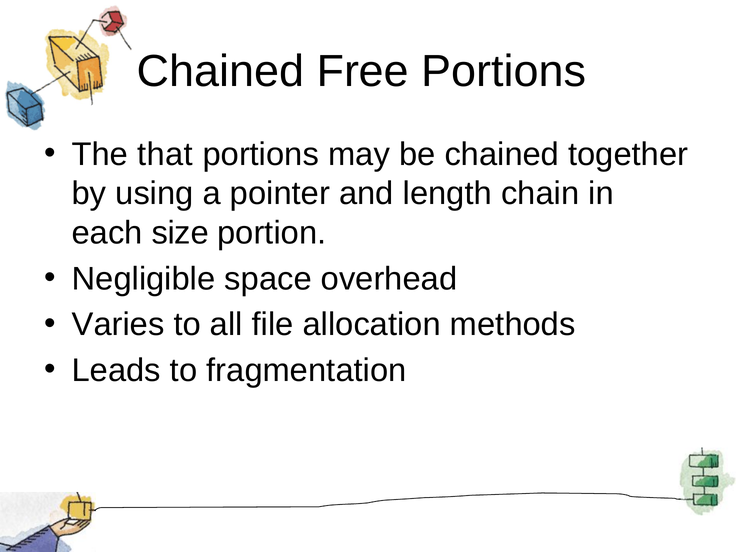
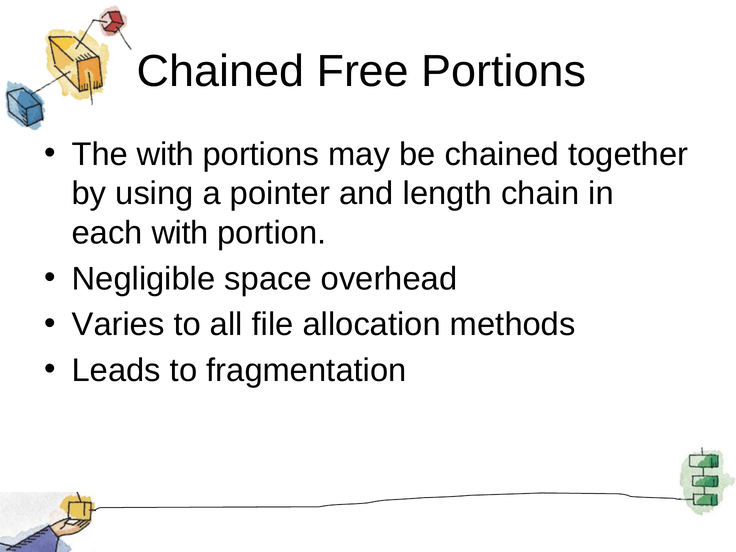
The that: that -> with
each size: size -> with
